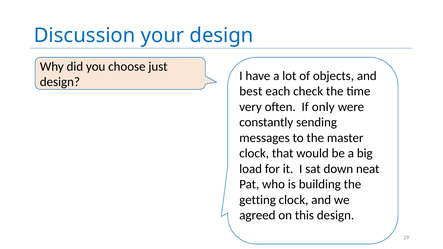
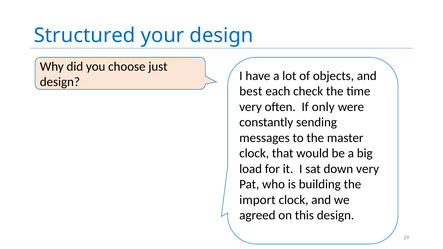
Discussion: Discussion -> Structured
down neat: neat -> very
getting: getting -> import
